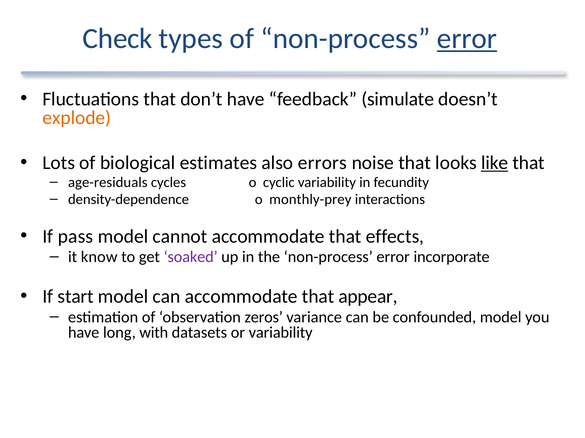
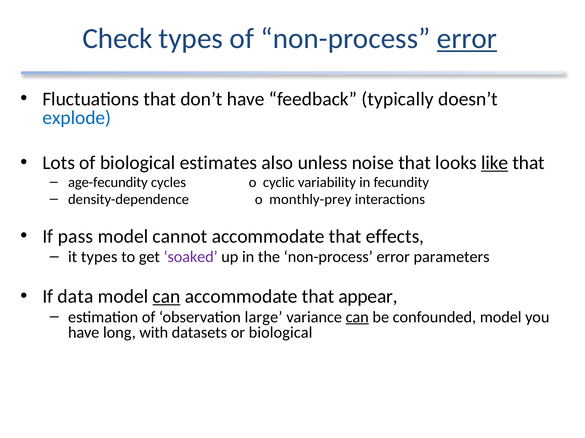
simulate: simulate -> typically
explode colour: orange -> blue
errors: errors -> unless
age-residuals: age-residuals -> age-fecundity
it know: know -> types
incorporate: incorporate -> parameters
start: start -> data
can at (166, 297) underline: none -> present
zeros: zeros -> large
can at (357, 318) underline: none -> present
or variability: variability -> biological
